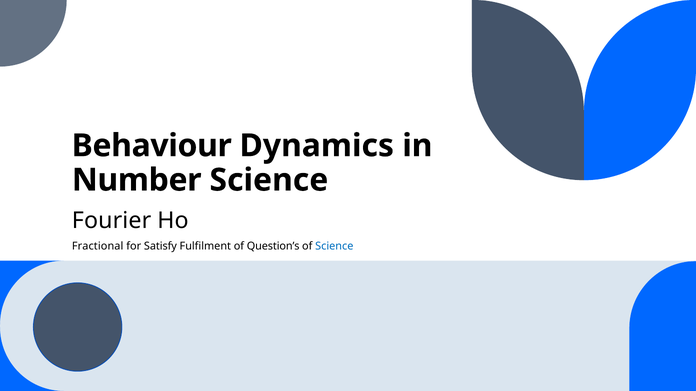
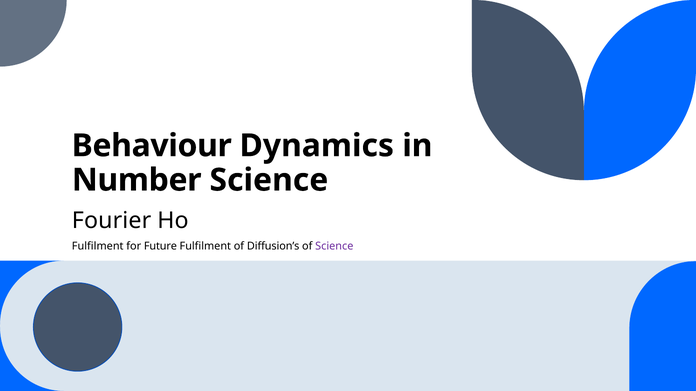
Fractional at (98, 246): Fractional -> Fulfilment
Satisfy: Satisfy -> Future
Question’s: Question’s -> Diffusion’s
Science at (334, 246) colour: blue -> purple
